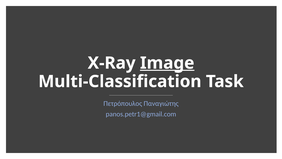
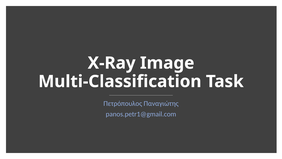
Image underline: present -> none
